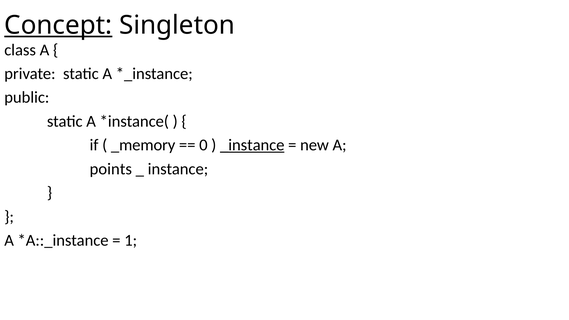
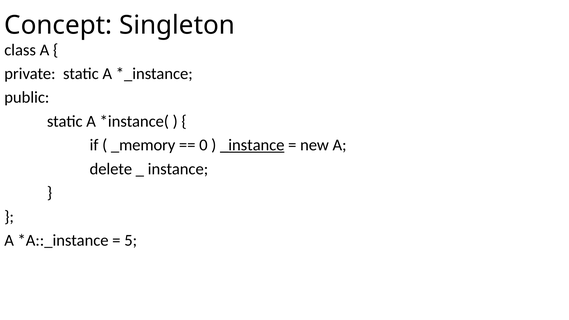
Concept underline: present -> none
points: points -> delete
1: 1 -> 5
